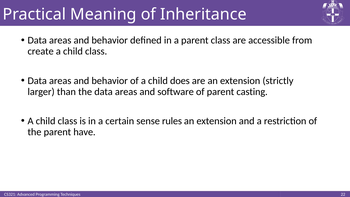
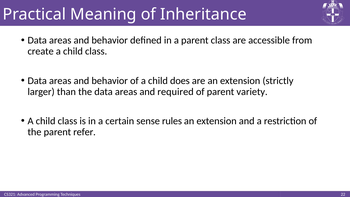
software: software -> required
casting: casting -> variety
have: have -> refer
